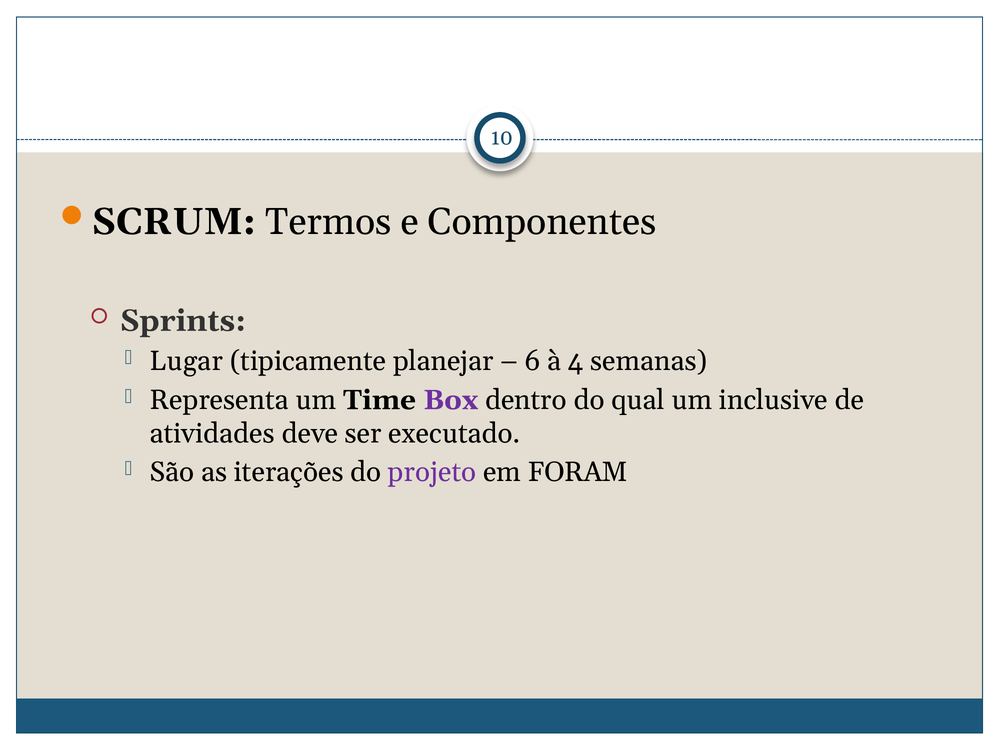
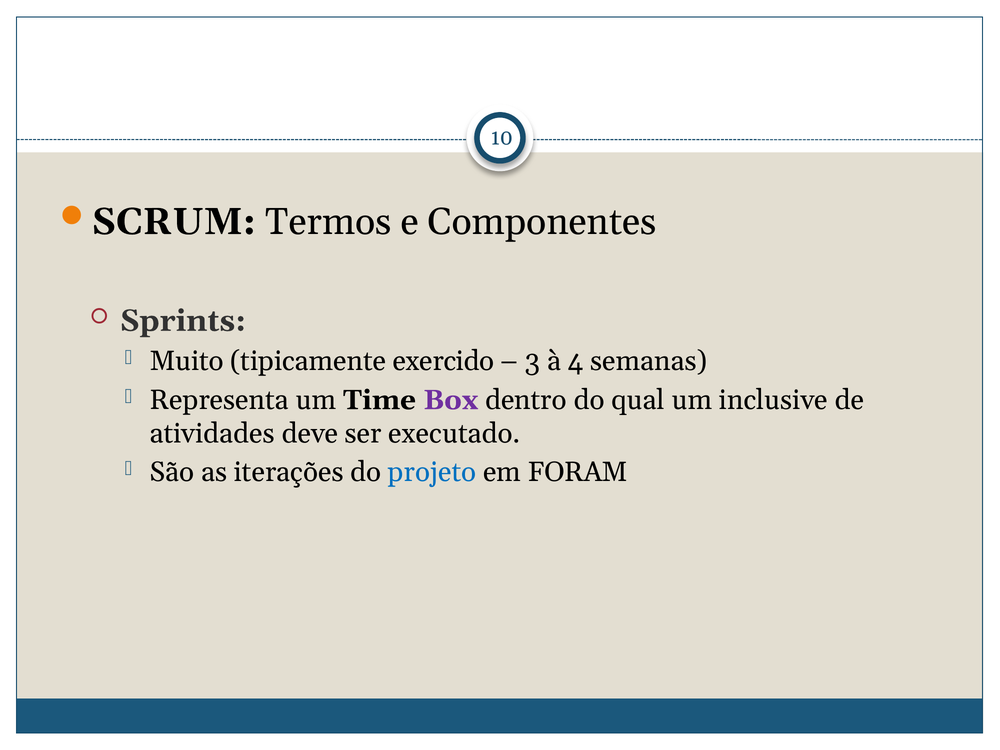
Lugar: Lugar -> Muito
planejar: planejar -> exercido
6: 6 -> 3
projeto colour: purple -> blue
